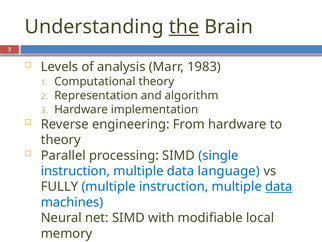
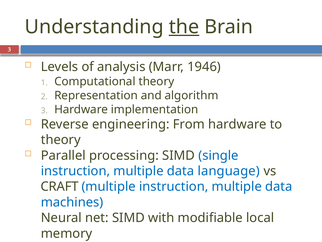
1983: 1983 -> 1946
FULLY: FULLY -> CRAFT
data at (279, 186) underline: present -> none
